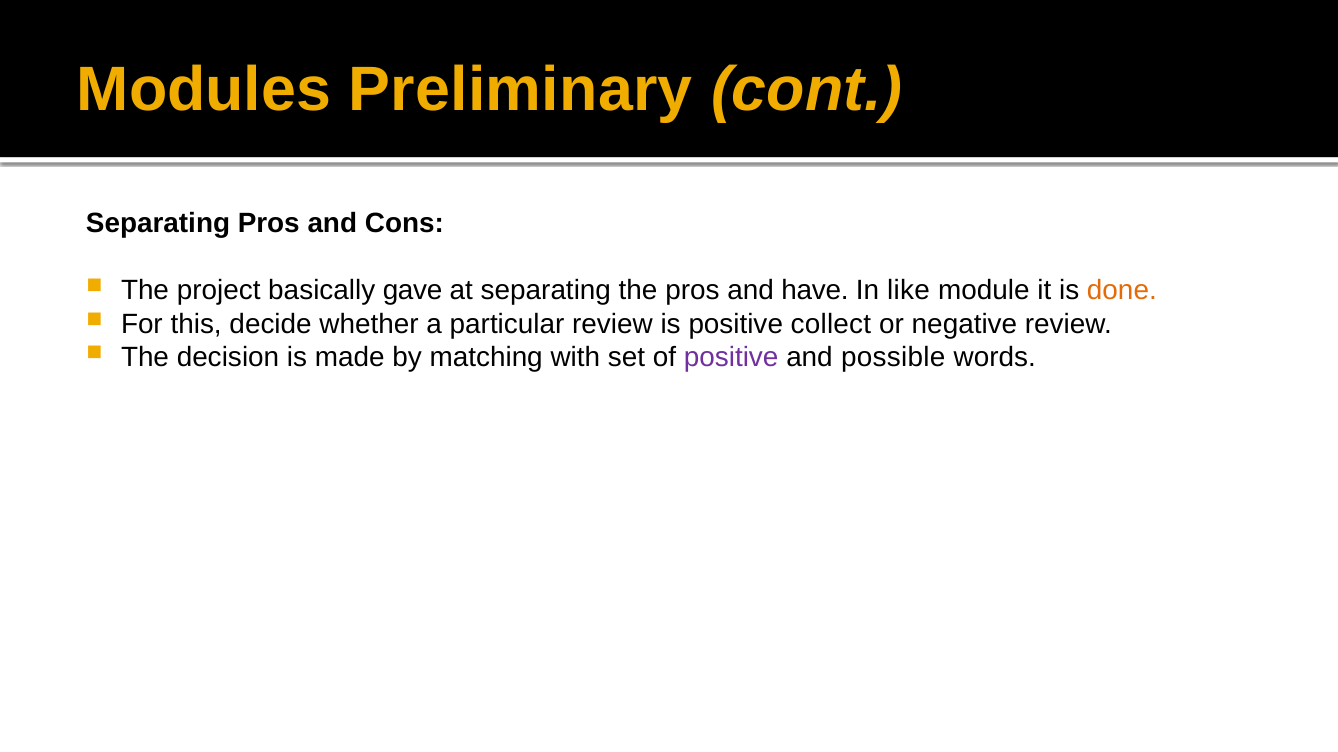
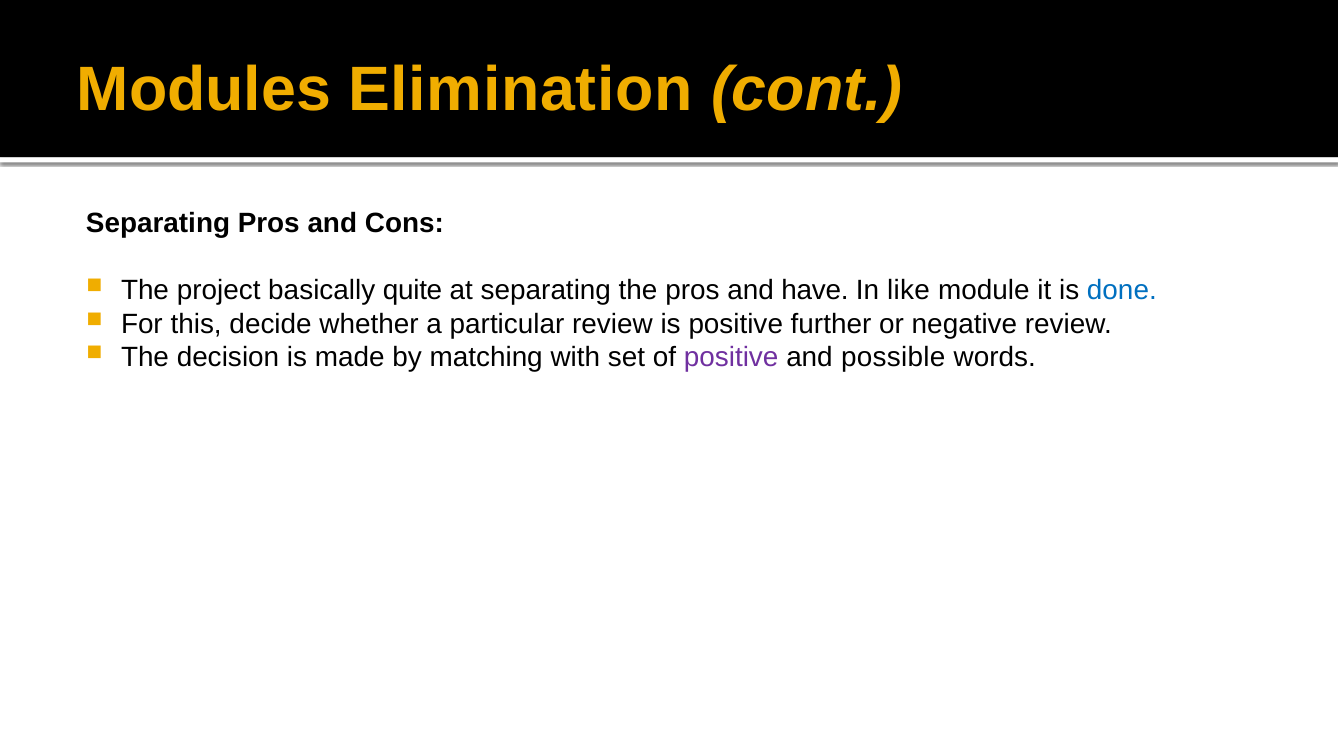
Preliminary: Preliminary -> Elimination
gave: gave -> quite
done colour: orange -> blue
collect: collect -> further
